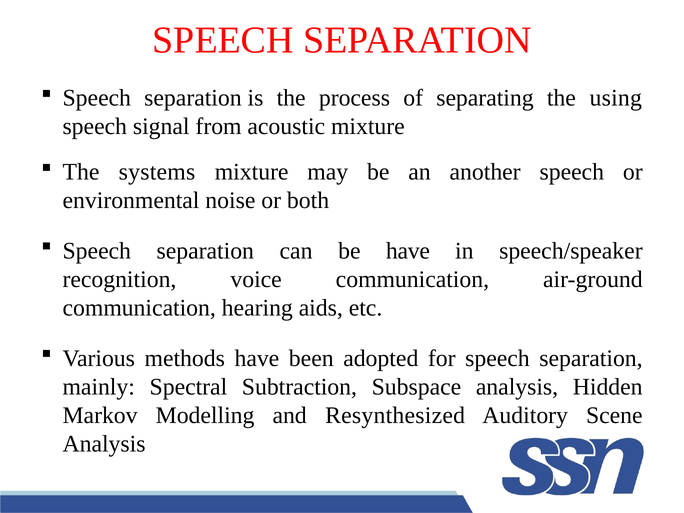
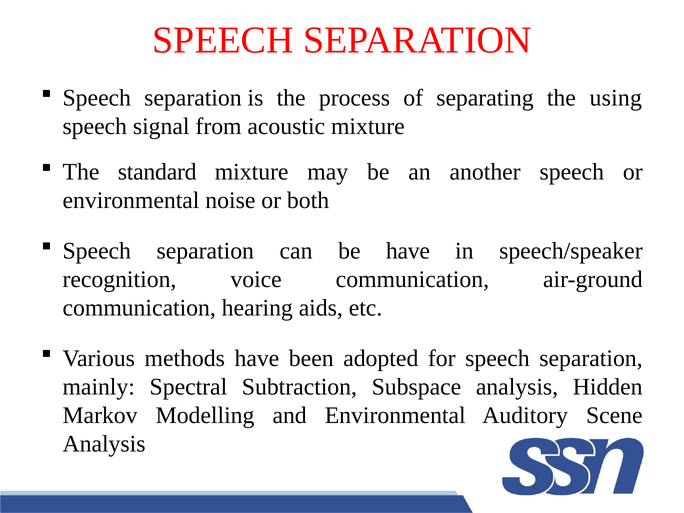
systems: systems -> standard
and Resynthesized: Resynthesized -> Environmental
